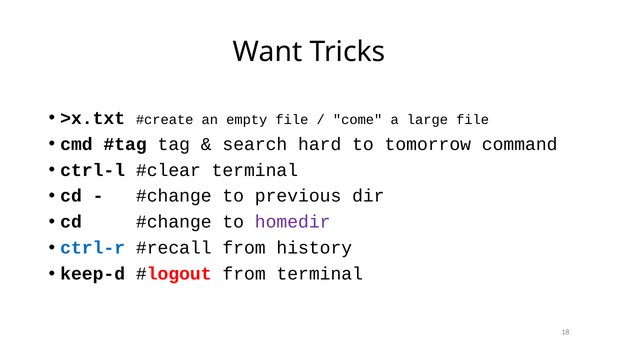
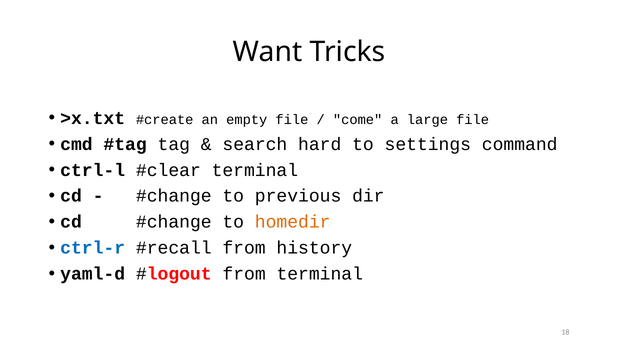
tomorrow: tomorrow -> settings
homedir colour: purple -> orange
keep-d: keep-d -> yaml-d
